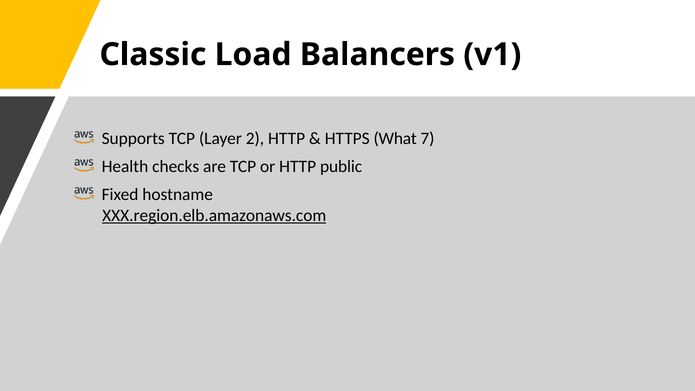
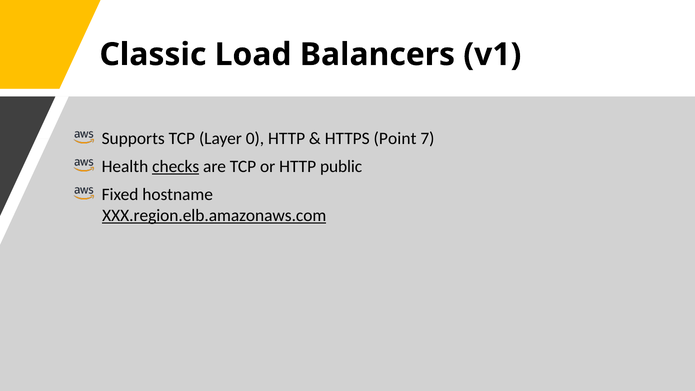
2: 2 -> 0
What: What -> Point
checks underline: none -> present
